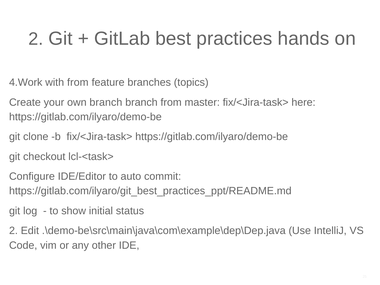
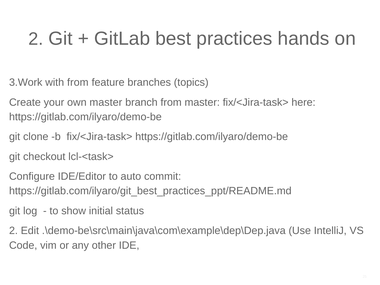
4.Work: 4.Work -> 3.Work
own branch: branch -> master
